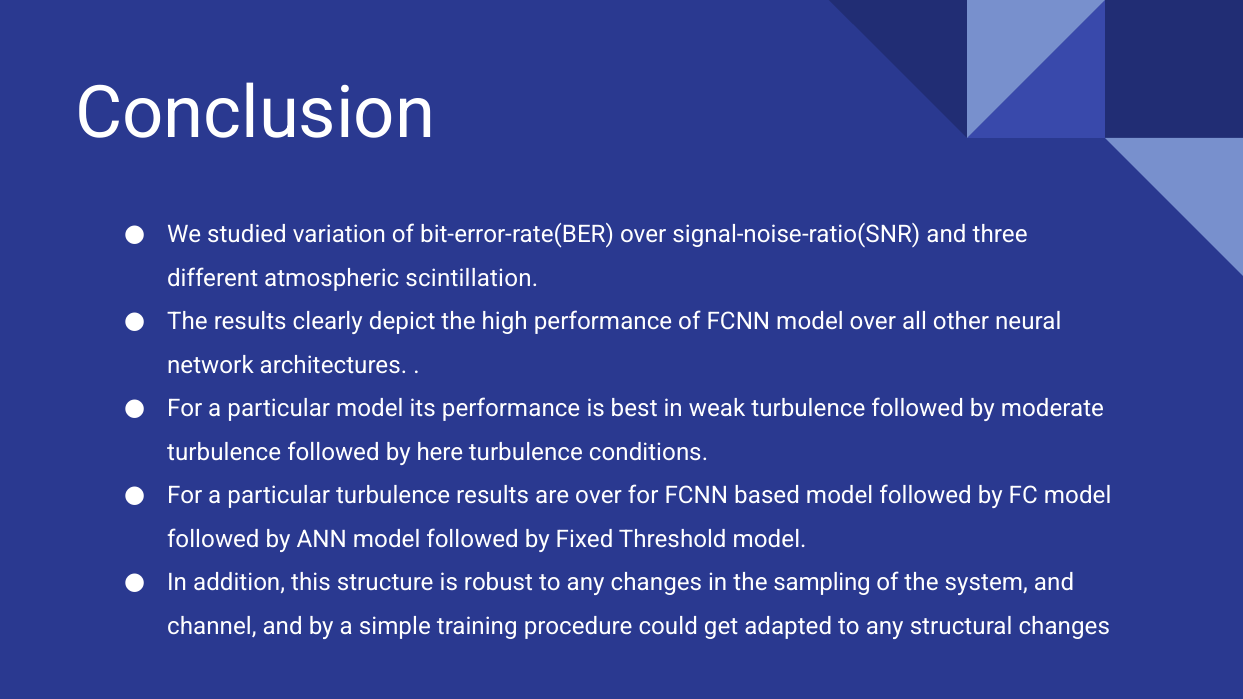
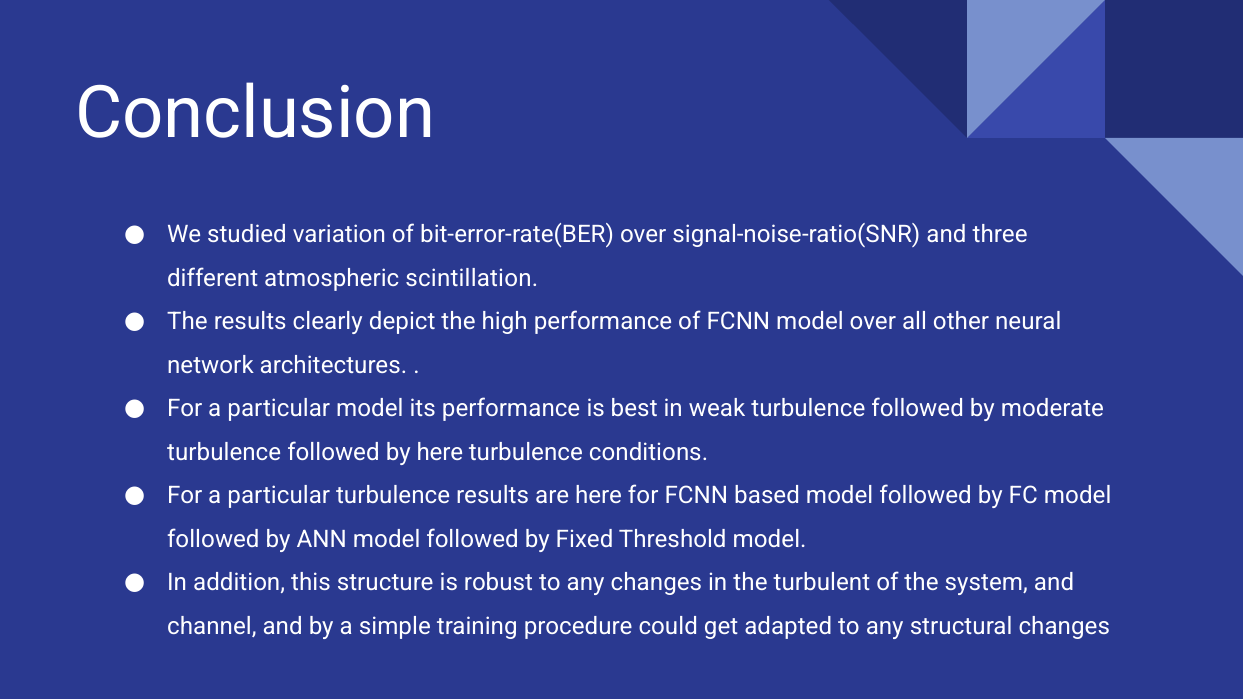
are over: over -> here
sampling: sampling -> turbulent
